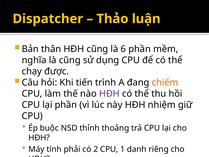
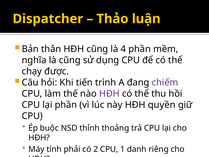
6: 6 -> 4
chiếm colour: orange -> purple
nhiệm: nhiệm -> quyền
